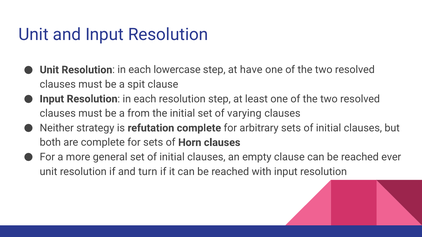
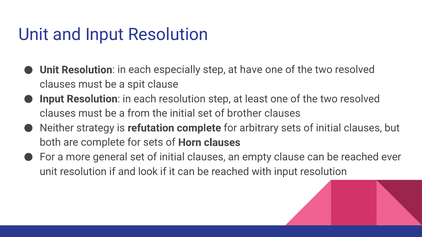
lowercase: lowercase -> especially
varying: varying -> brother
turn: turn -> look
